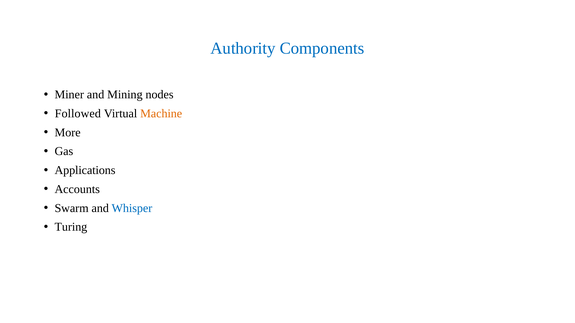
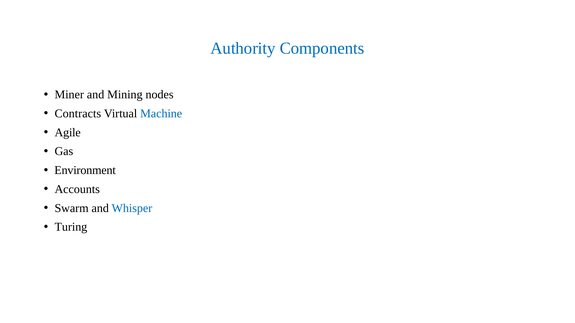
Followed: Followed -> Contracts
Machine colour: orange -> blue
More: More -> Agile
Applications: Applications -> Environment
